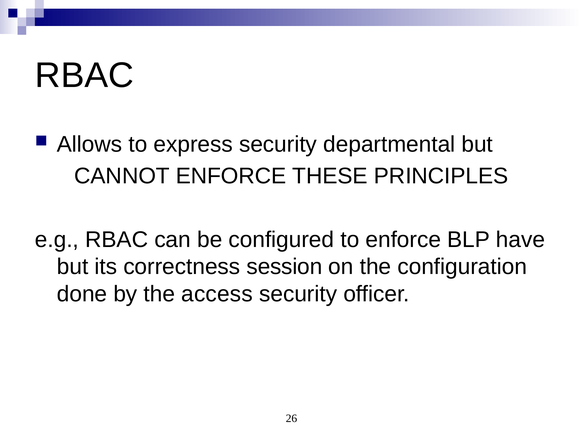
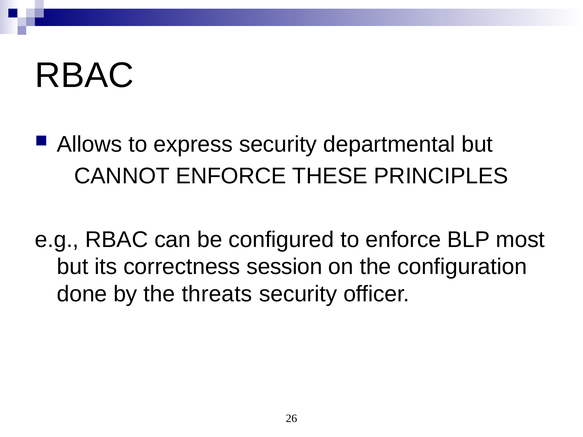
have: have -> most
access: access -> threats
